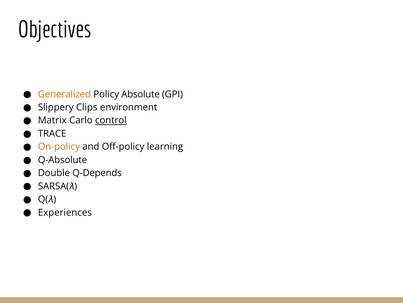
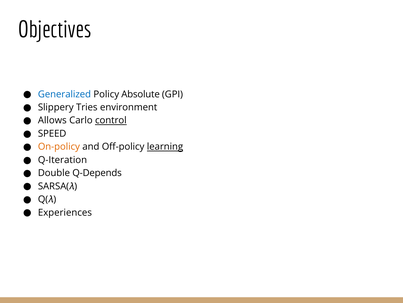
Generalized colour: orange -> blue
Clips: Clips -> Tries
Matrix: Matrix -> Allows
TRACE: TRACE -> SPEED
learning underline: none -> present
Q-Absolute: Q-Absolute -> Q-Iteration
